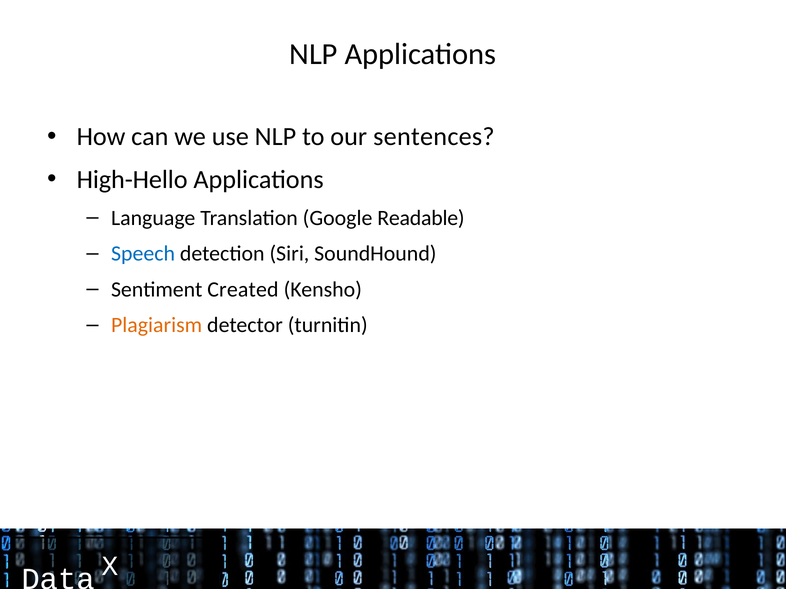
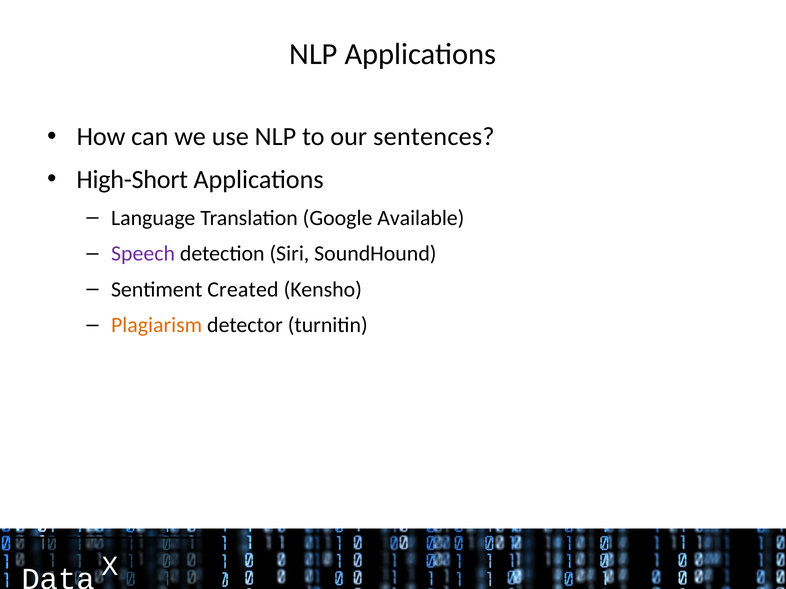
High-Hello: High-Hello -> High-Short
Readable: Readable -> Available
Speech colour: blue -> purple
